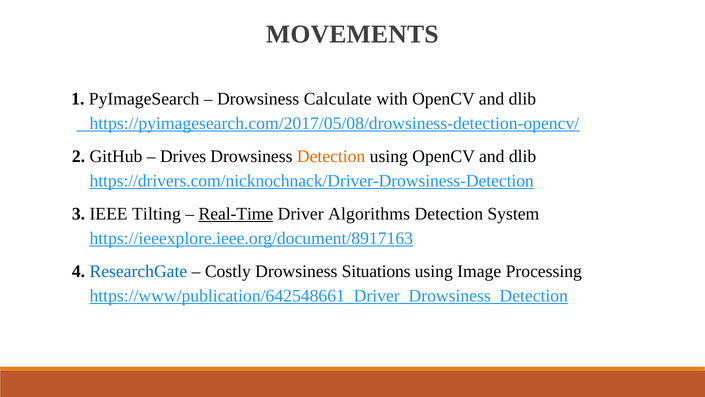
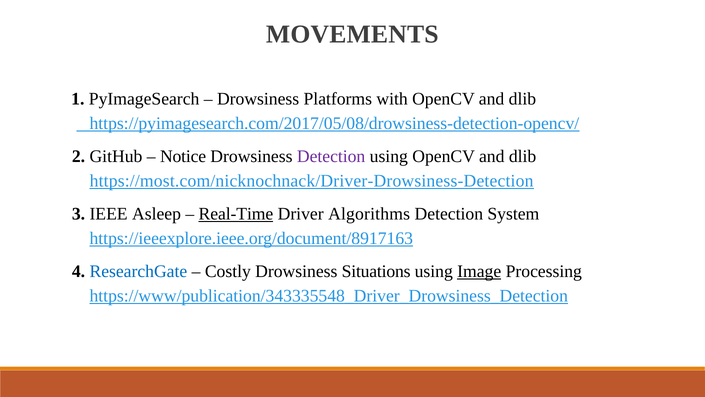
Calculate: Calculate -> Platforms
Drives: Drives -> Notice
Detection at (331, 156) colour: orange -> purple
https://drivers.com/nicknochnack/Driver-Drowsiness-Detection: https://drivers.com/nicknochnack/Driver-Drowsiness-Detection -> https://most.com/nicknochnack/Driver-Drowsiness-Detection
Tilting: Tilting -> Asleep
Image underline: none -> present
https://www/publication/642548661_Driver_Drowsiness_Detection: https://www/publication/642548661_Driver_Drowsiness_Detection -> https://www/publication/343335548_Driver_Drowsiness_Detection
